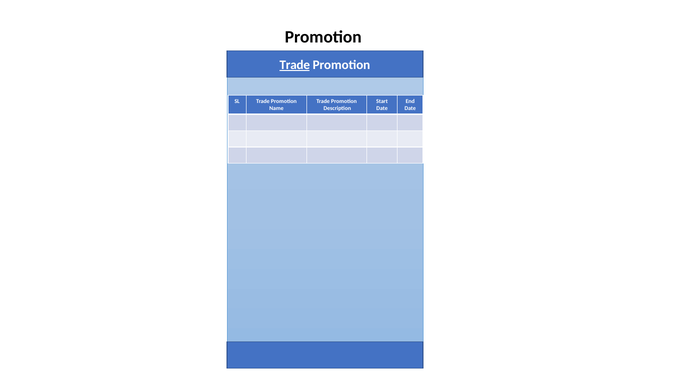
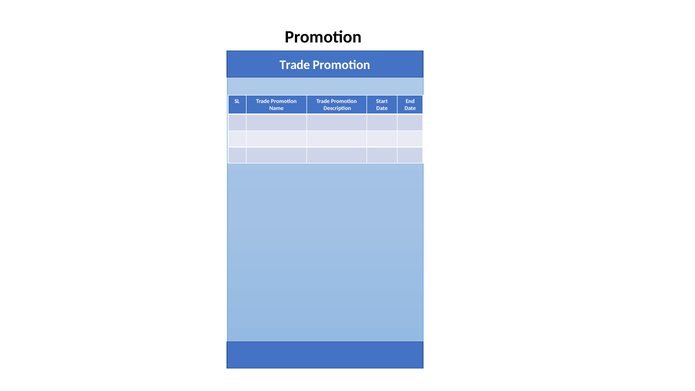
Trade at (295, 65) underline: present -> none
